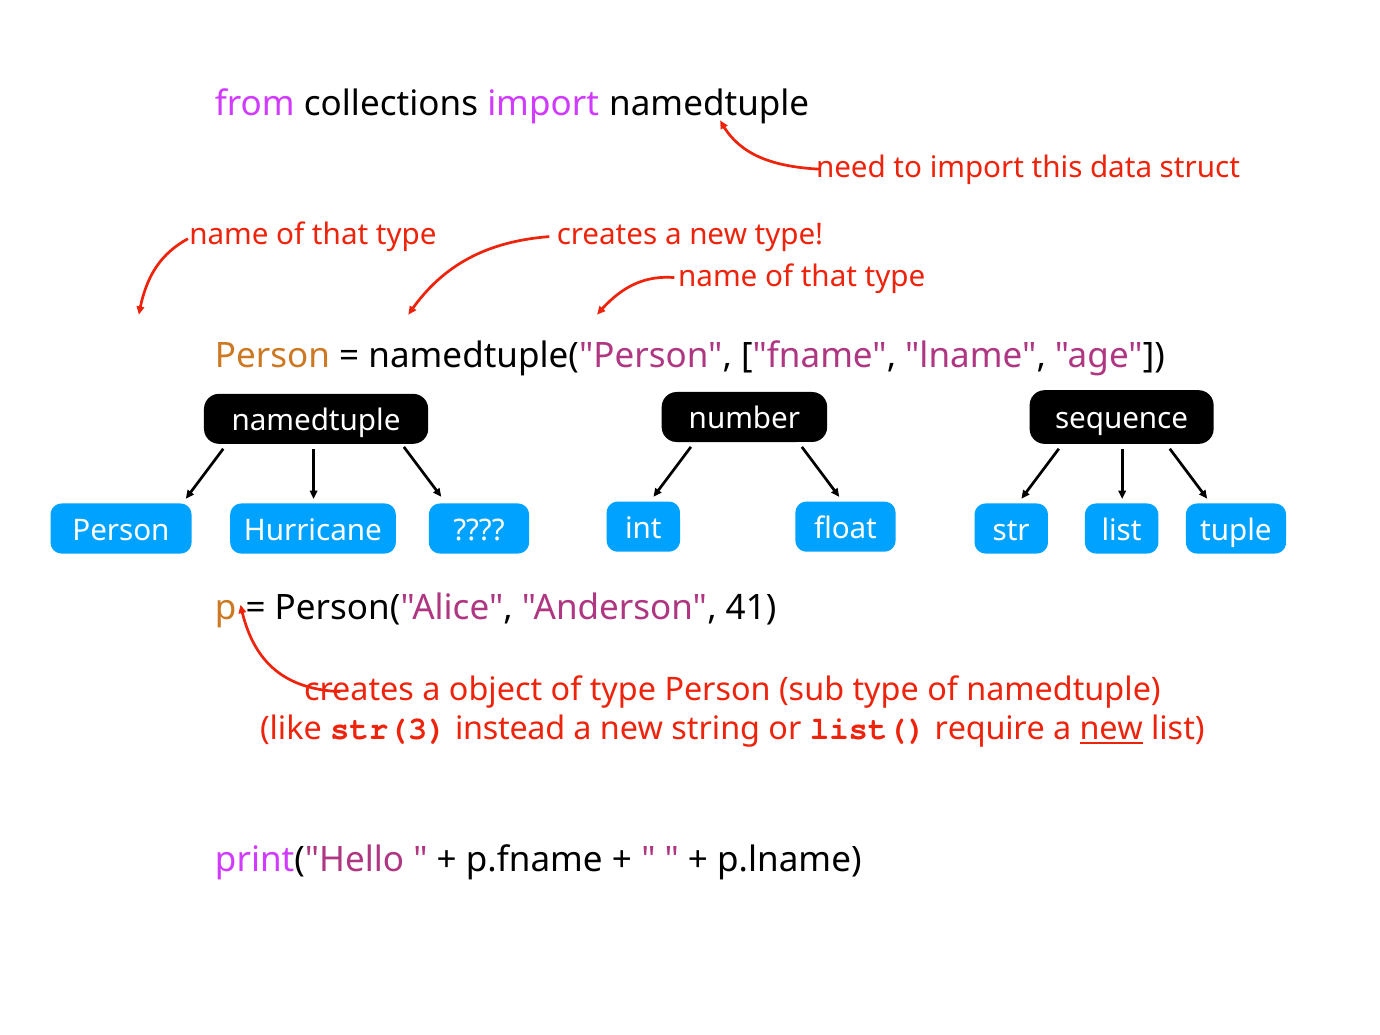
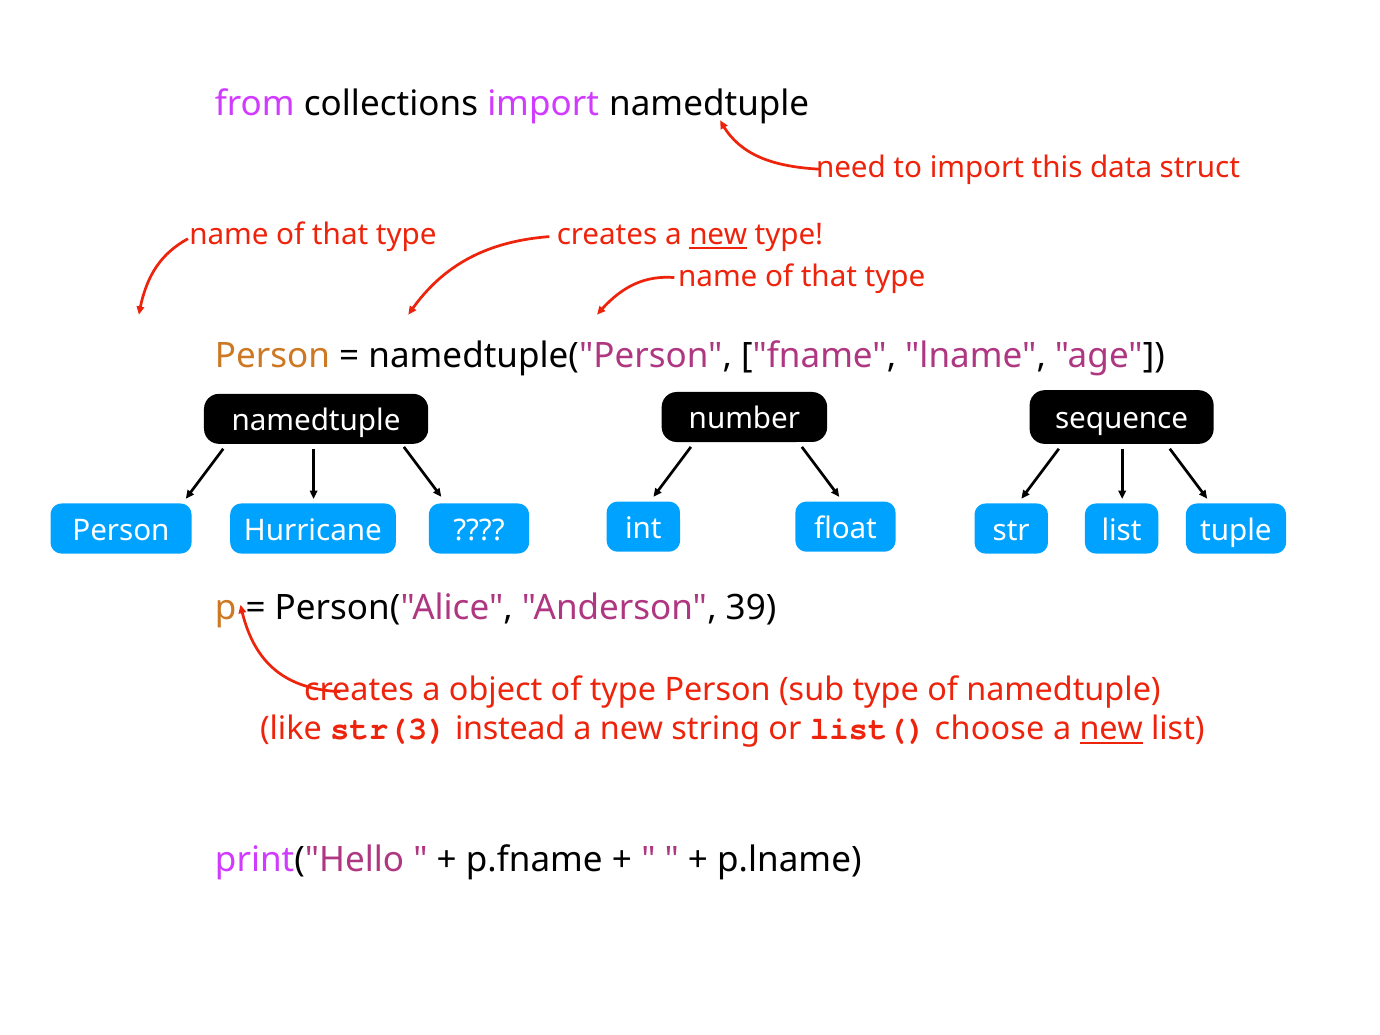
new at (718, 235) underline: none -> present
41: 41 -> 39
require: require -> choose
